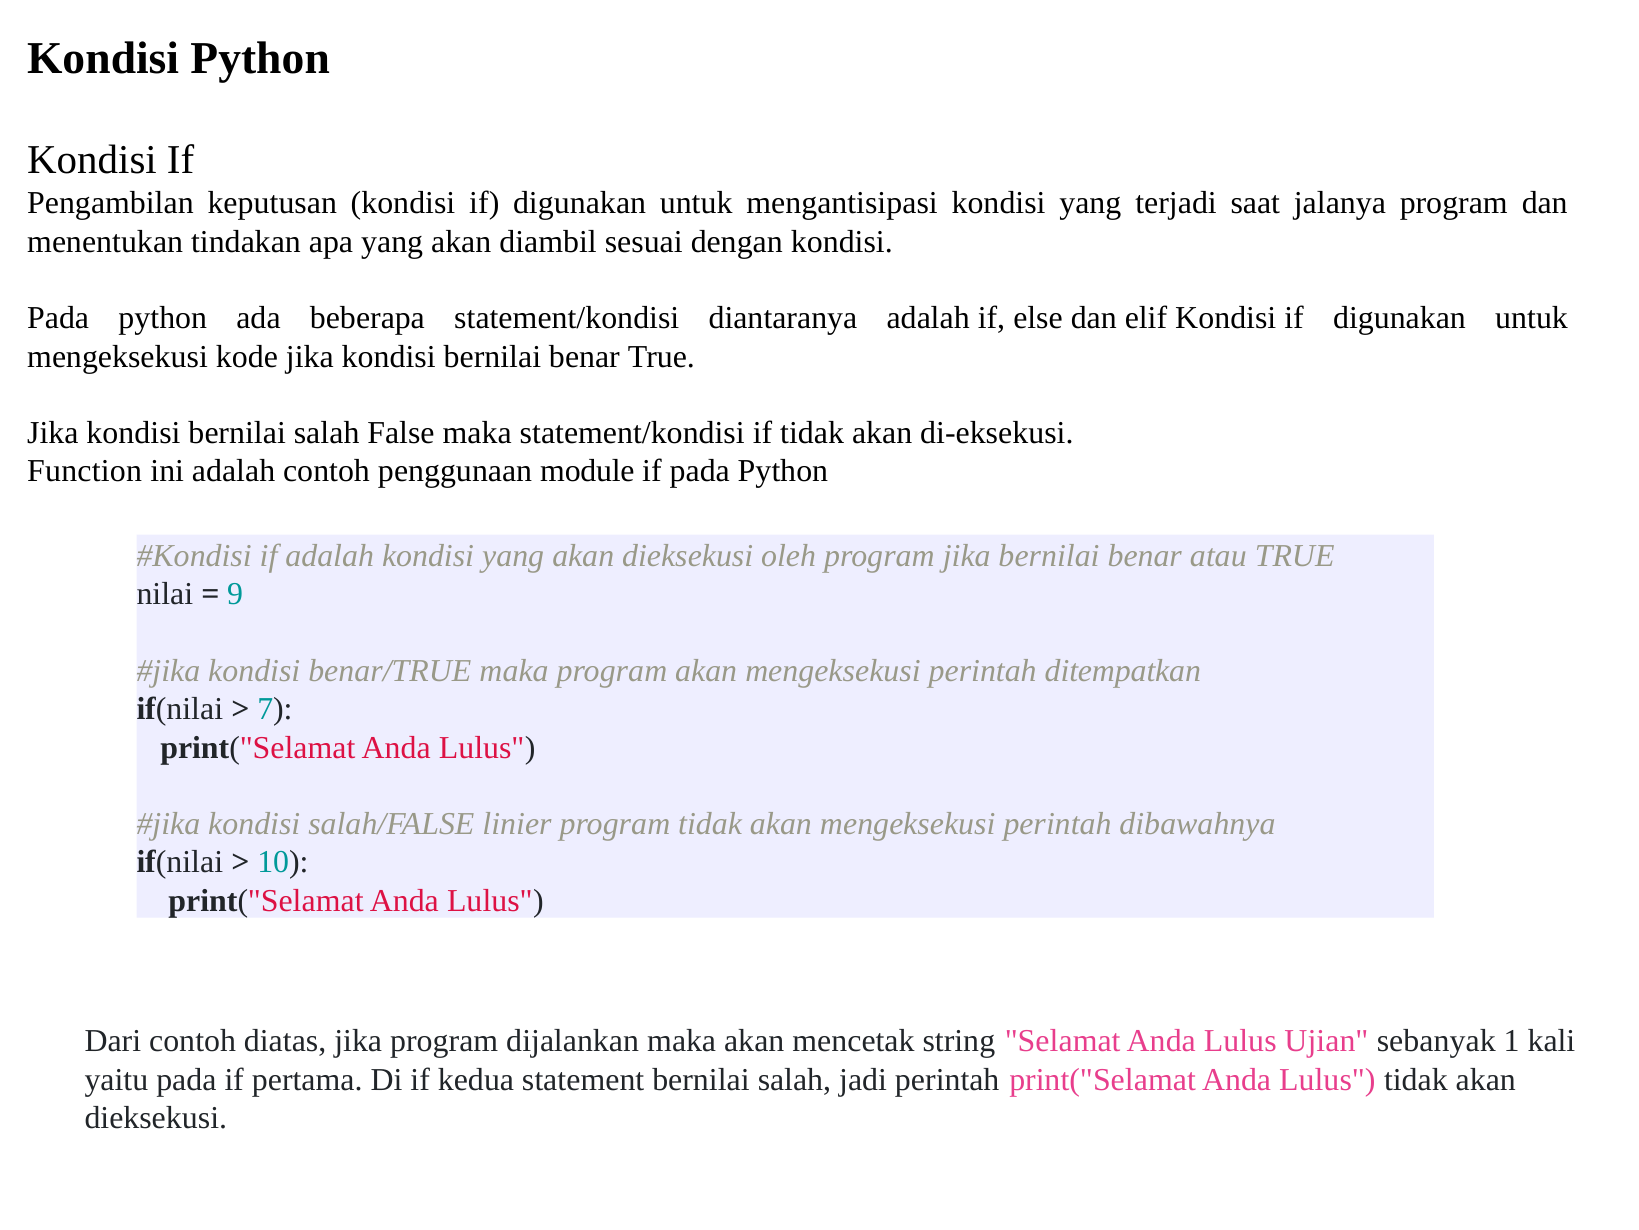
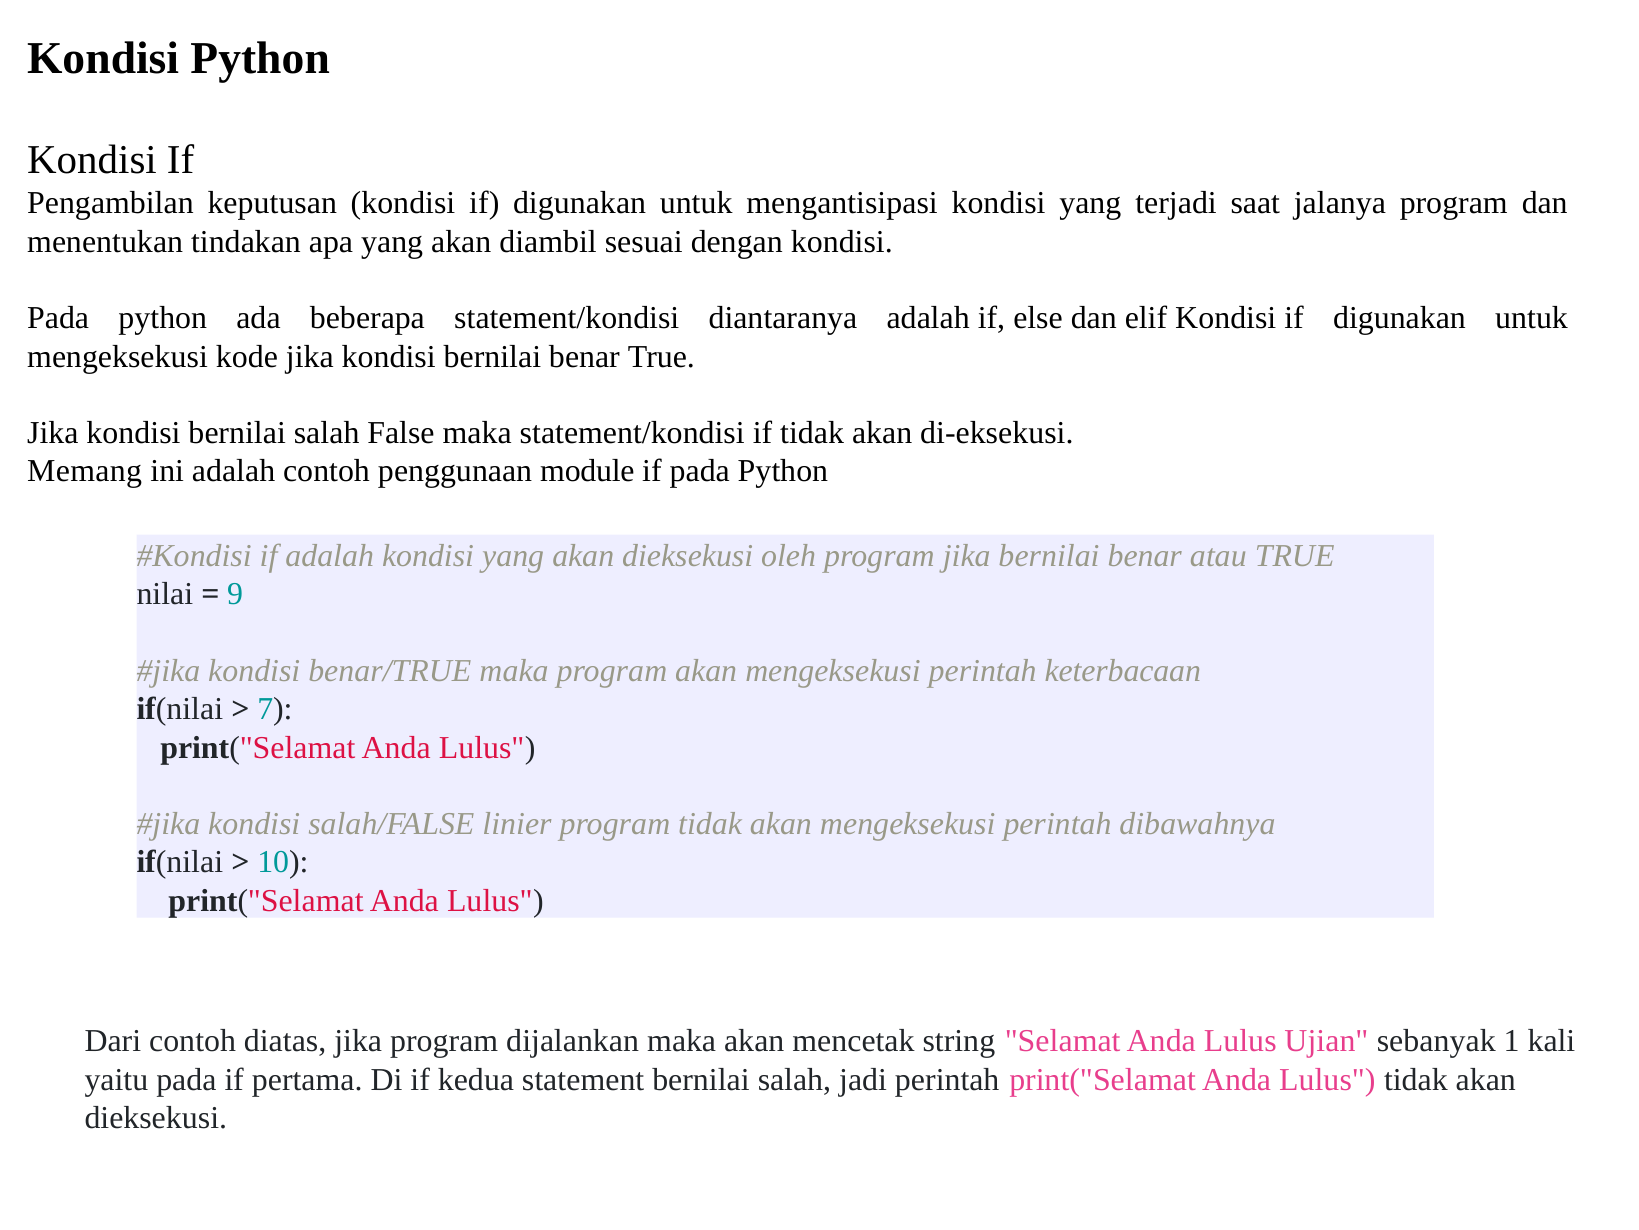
Function: Function -> Memang
ditempatkan: ditempatkan -> keterbacaan
